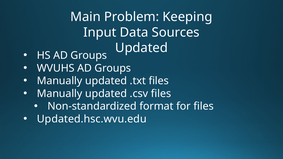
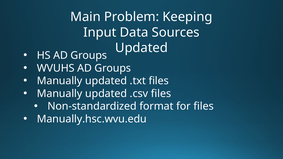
Updated.hsc.wvu.edu: Updated.hsc.wvu.edu -> Manually.hsc.wvu.edu
